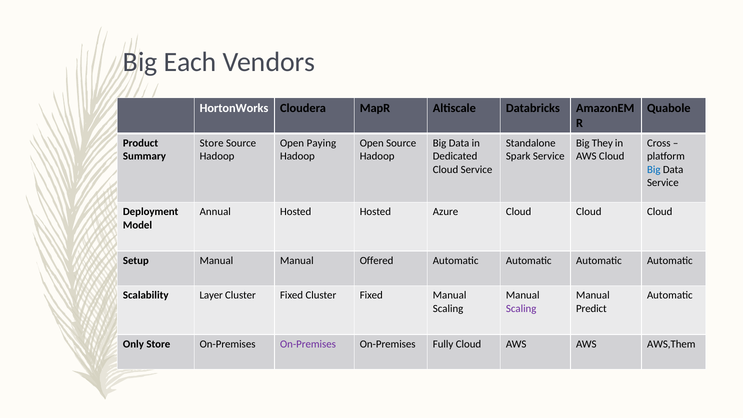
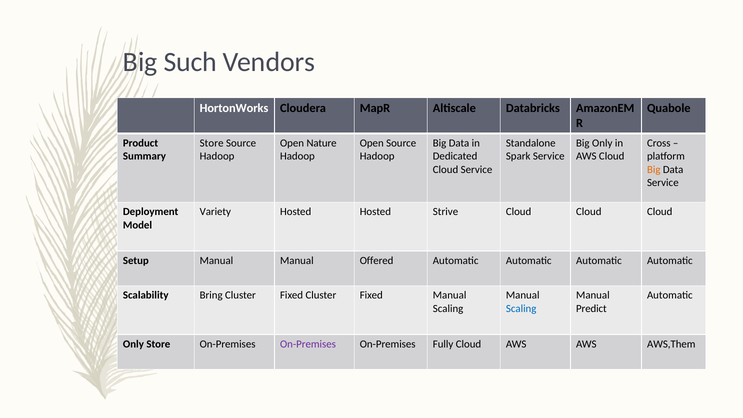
Each: Each -> Such
Paying: Paying -> Nature
Big They: They -> Only
Big at (654, 169) colour: blue -> orange
Annual: Annual -> Variety
Azure: Azure -> Strive
Layer: Layer -> Bring
Scaling at (521, 308) colour: purple -> blue
